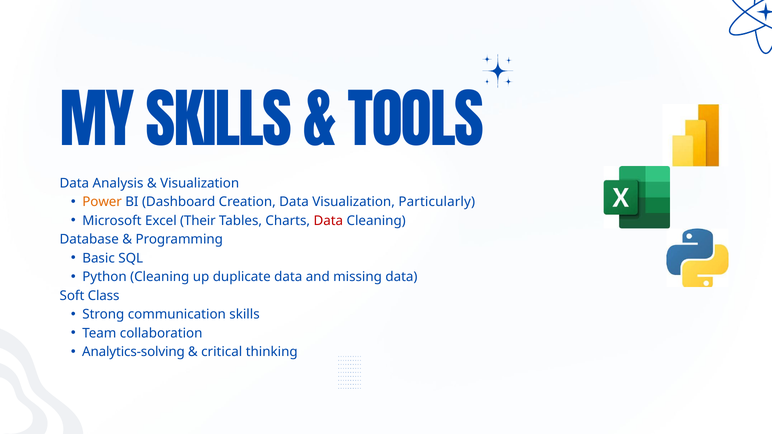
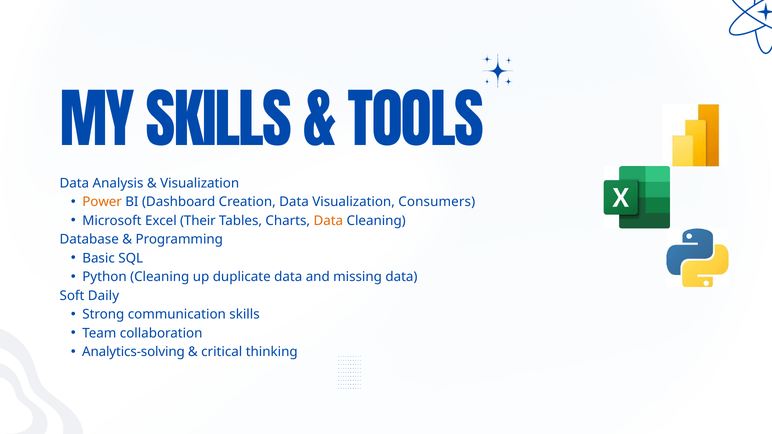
Particularly: Particularly -> Consumers
Data at (328, 221) colour: red -> orange
Class: Class -> Daily
